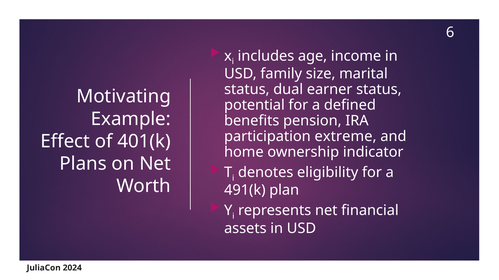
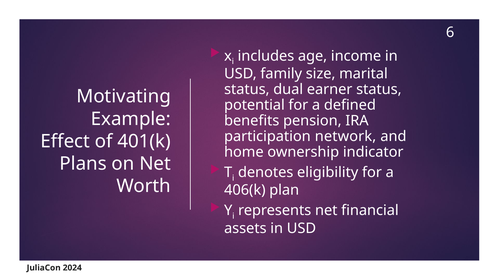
extreme: extreme -> network
491(k: 491(k -> 406(k
